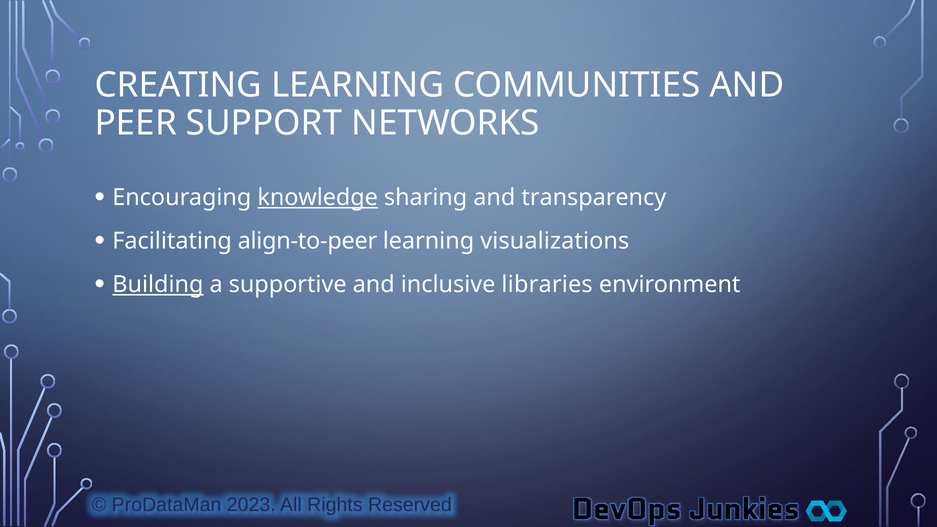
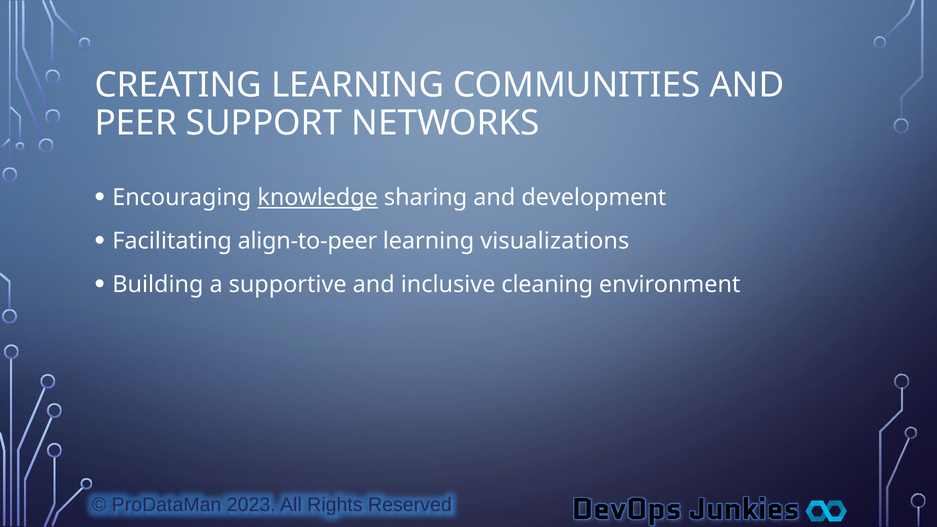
transparency: transparency -> development
Building underline: present -> none
libraries: libraries -> cleaning
